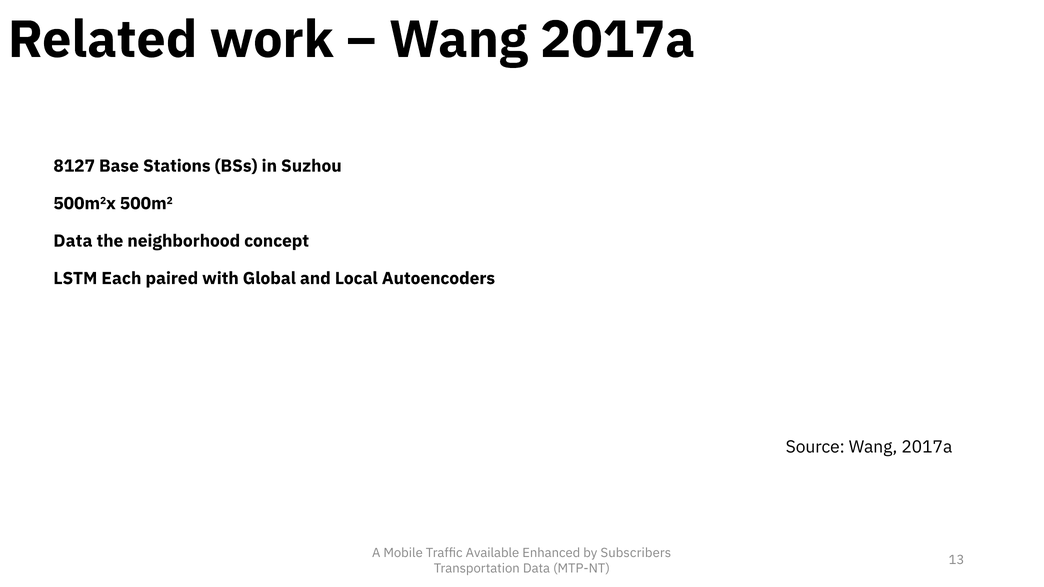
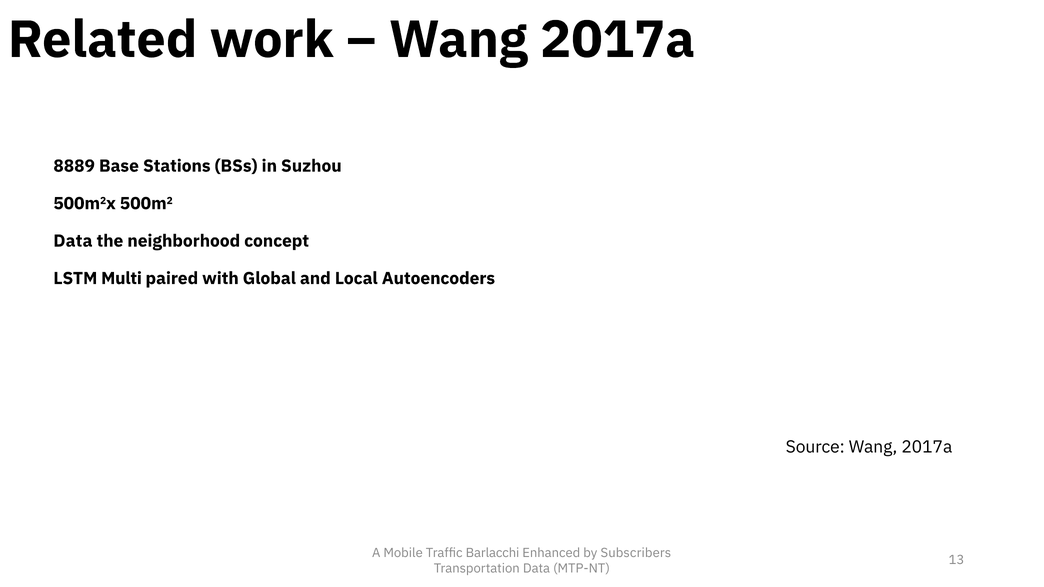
8127: 8127 -> 8889
Each: Each -> Multi
Available: Available -> Barlacchi
